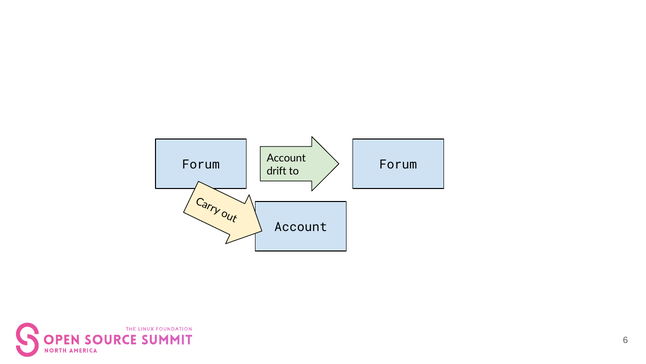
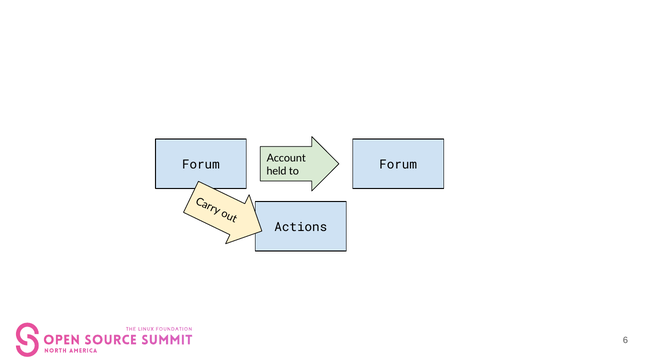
drift: drift -> held
Account at (301, 227): Account -> Actions
